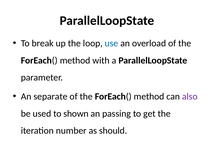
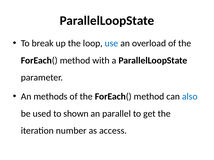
separate: separate -> methods
also colour: purple -> blue
passing: passing -> parallel
should: should -> access
